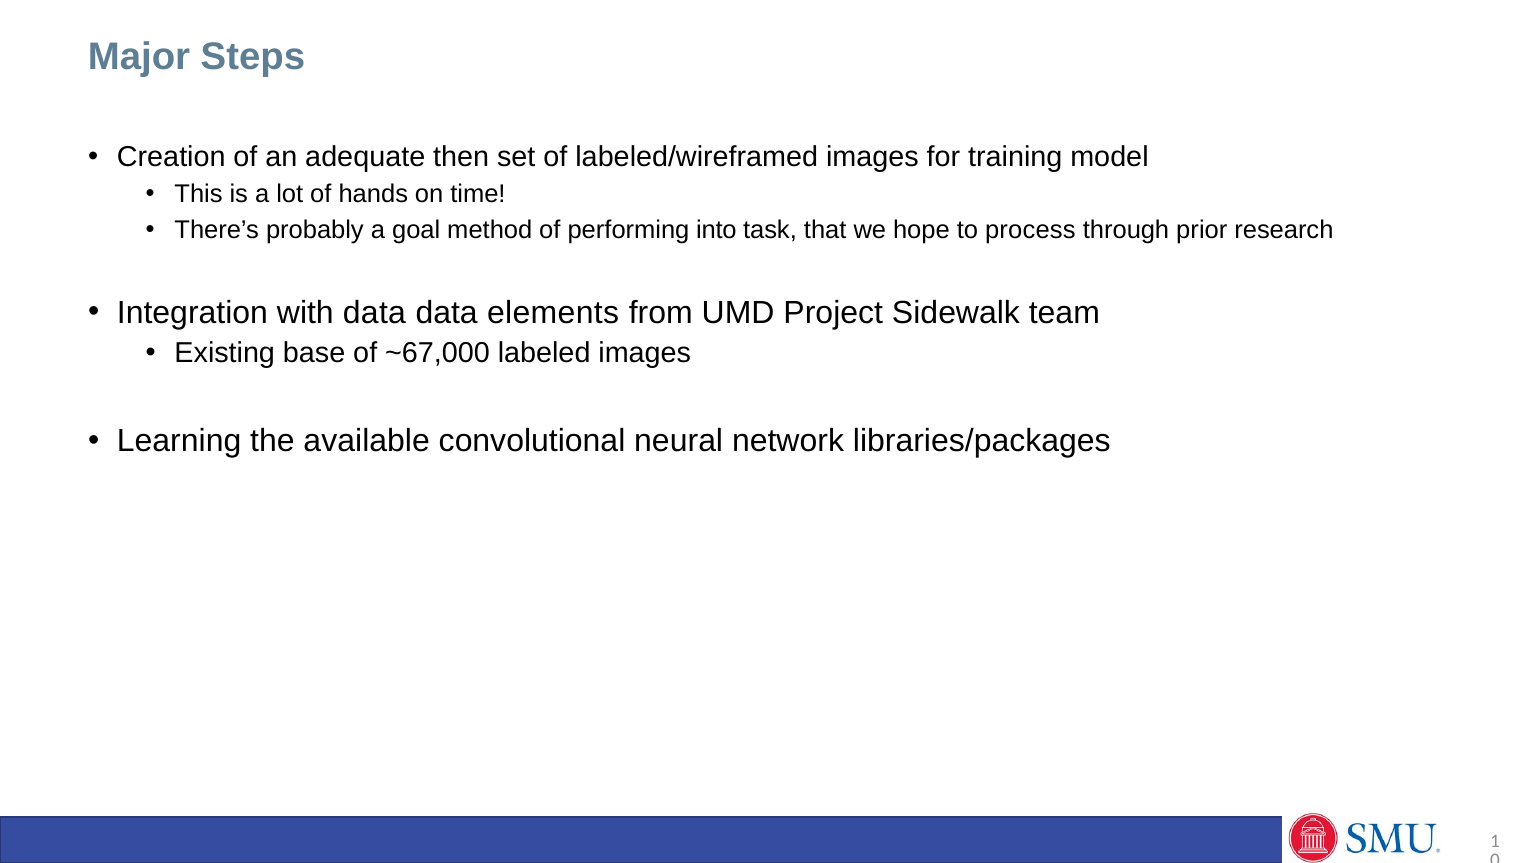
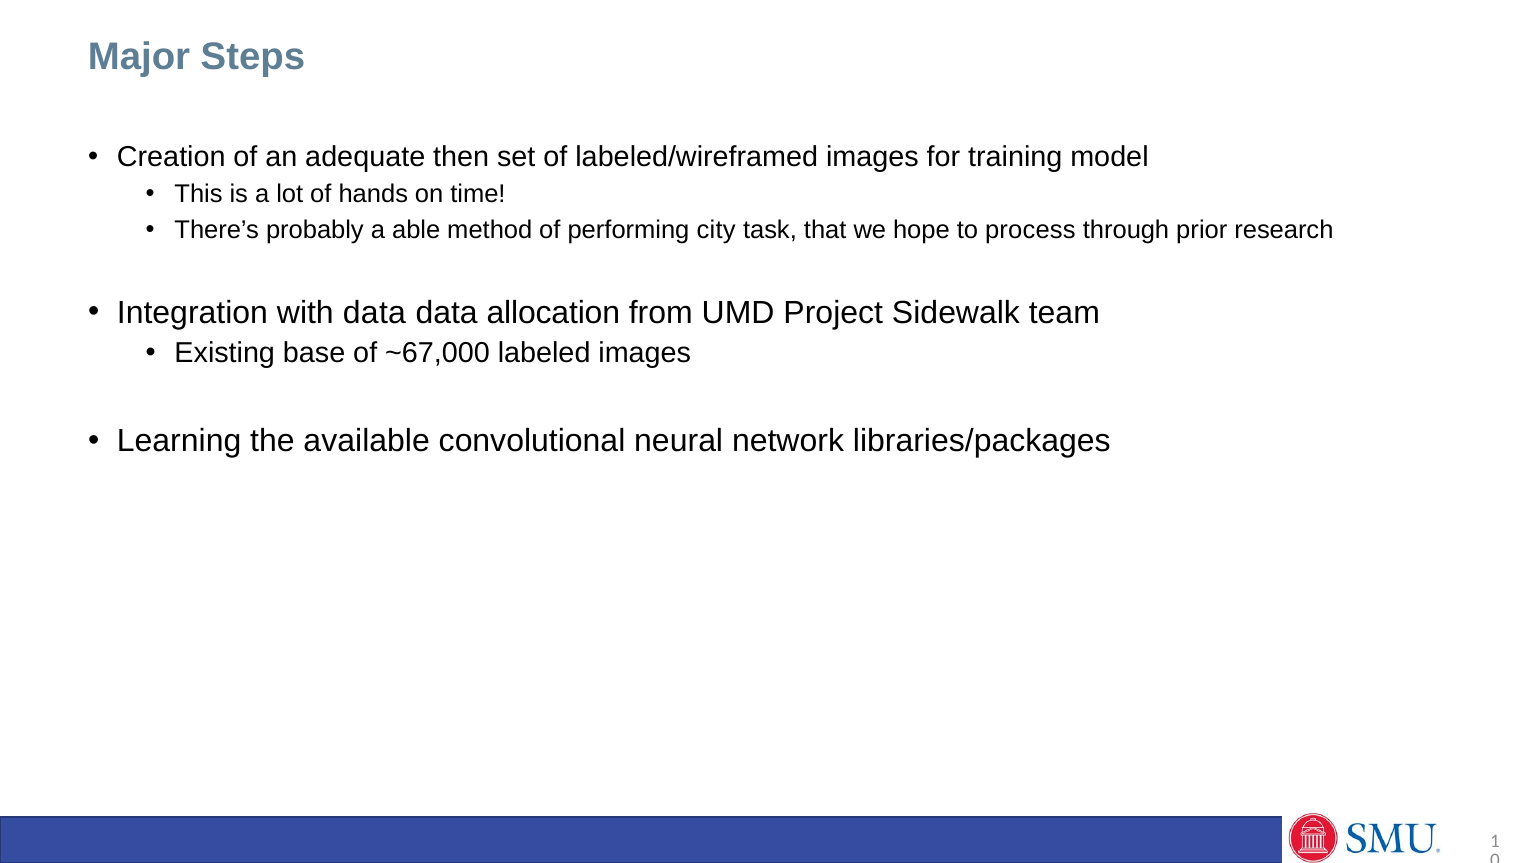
goal: goal -> able
into: into -> city
elements: elements -> allocation
